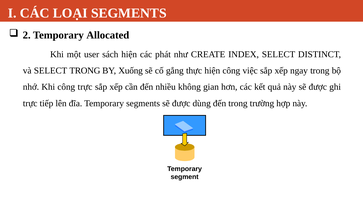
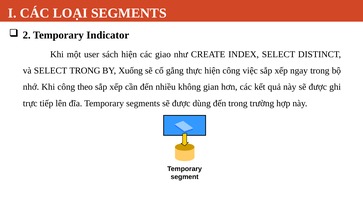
Allocated: Allocated -> Indicator
phát: phát -> giao
công trực: trực -> theo
